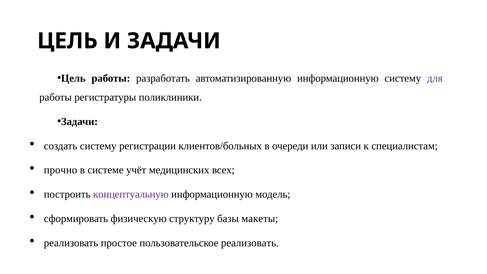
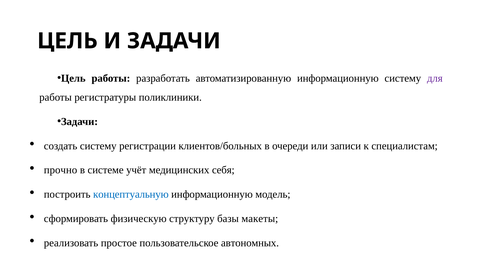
всех: всех -> себя
концептуальную colour: purple -> blue
пользовательское реализовать: реализовать -> автономных
